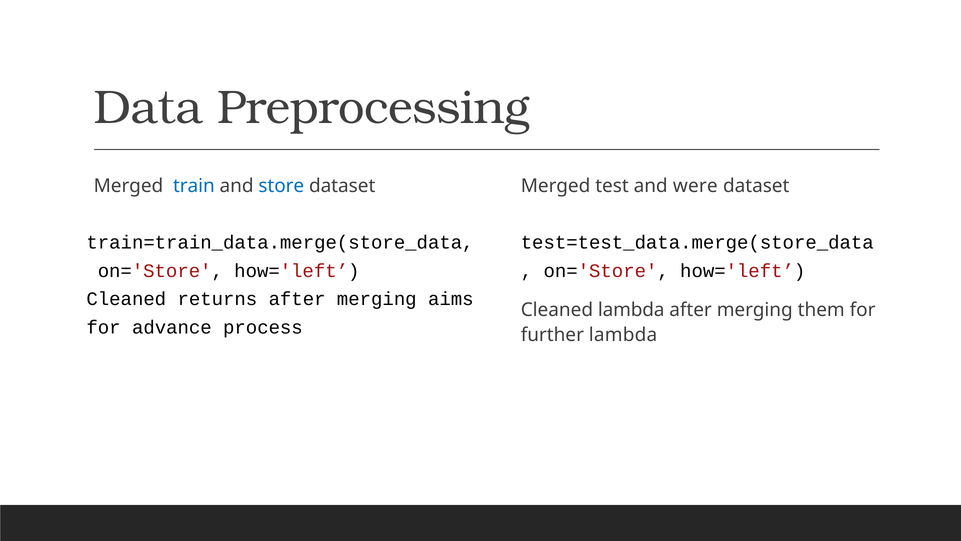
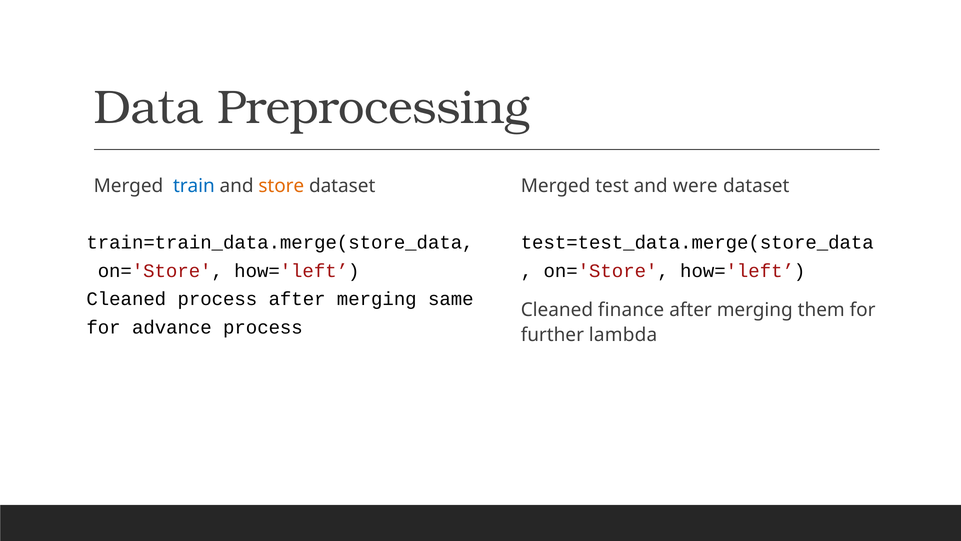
store colour: blue -> orange
Cleaned returns: returns -> process
aims: aims -> same
Cleaned lambda: lambda -> finance
